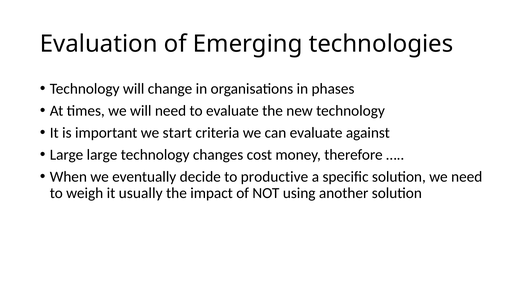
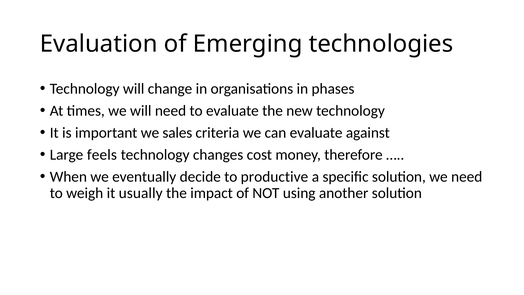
start: start -> sales
Large large: large -> feels
